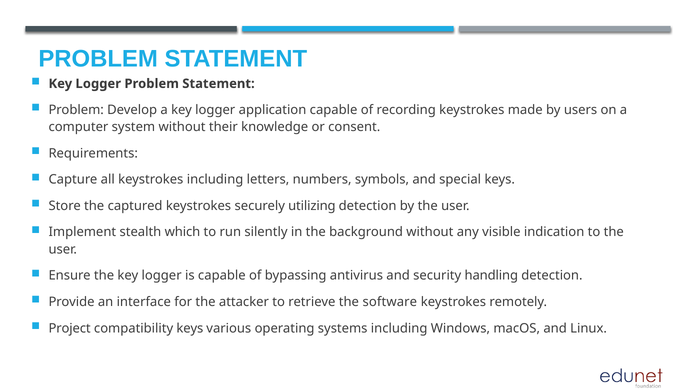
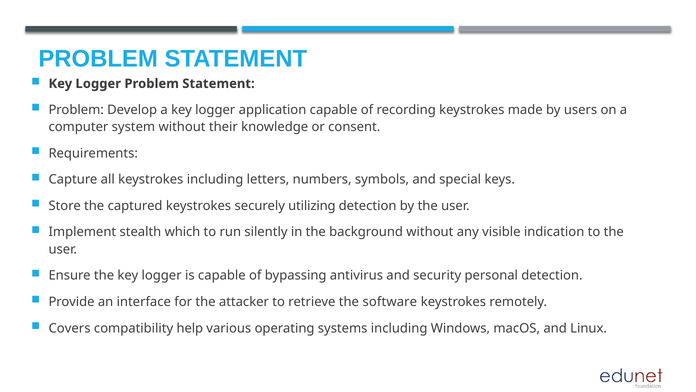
handling: handling -> personal
Project: Project -> Covers
compatibility keys: keys -> help
